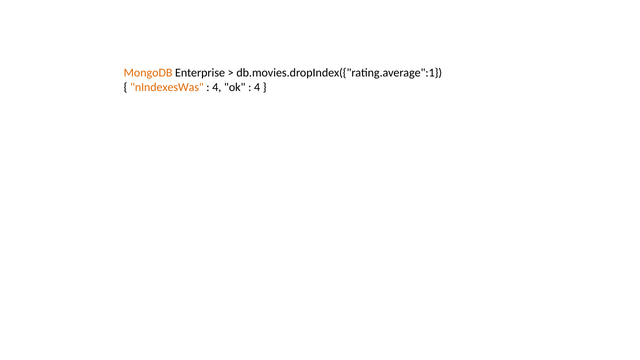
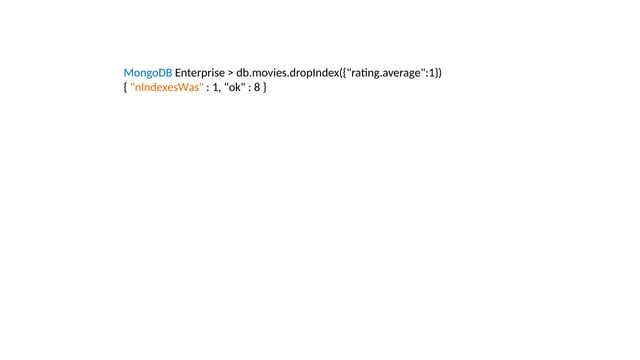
MongoDB colour: orange -> blue
4 at (217, 87): 4 -> 1
4 at (257, 87): 4 -> 8
